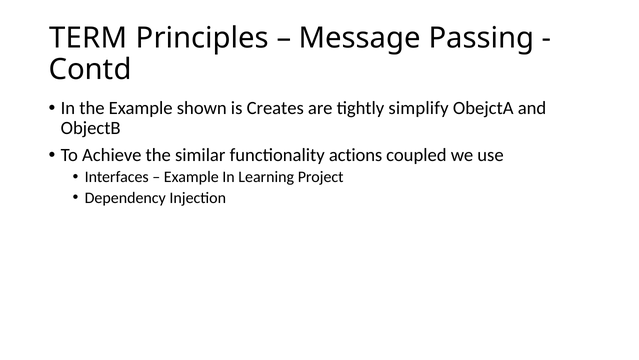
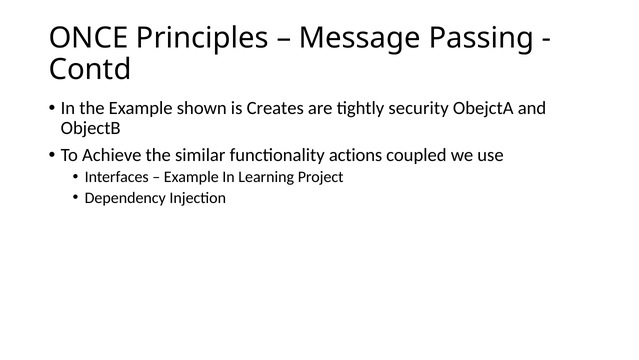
TERM: TERM -> ONCE
simplify: simplify -> security
